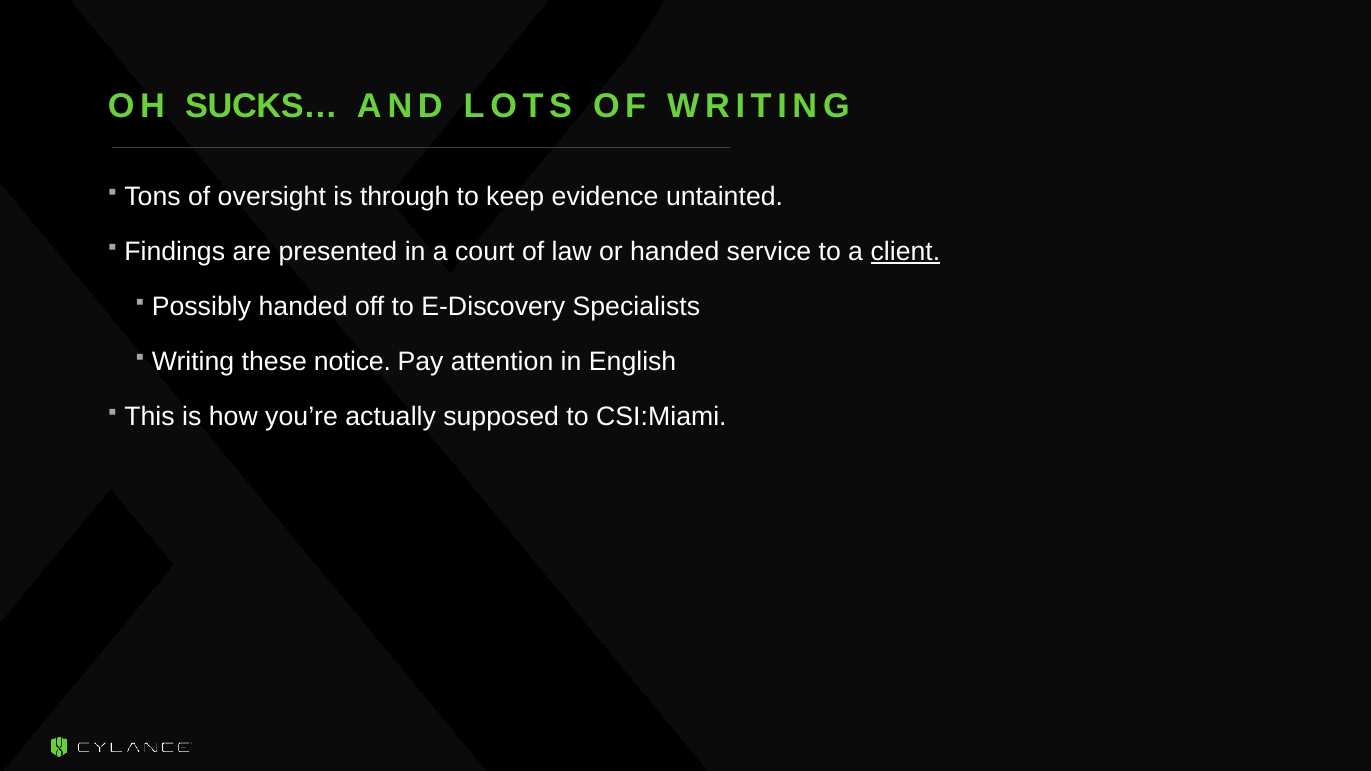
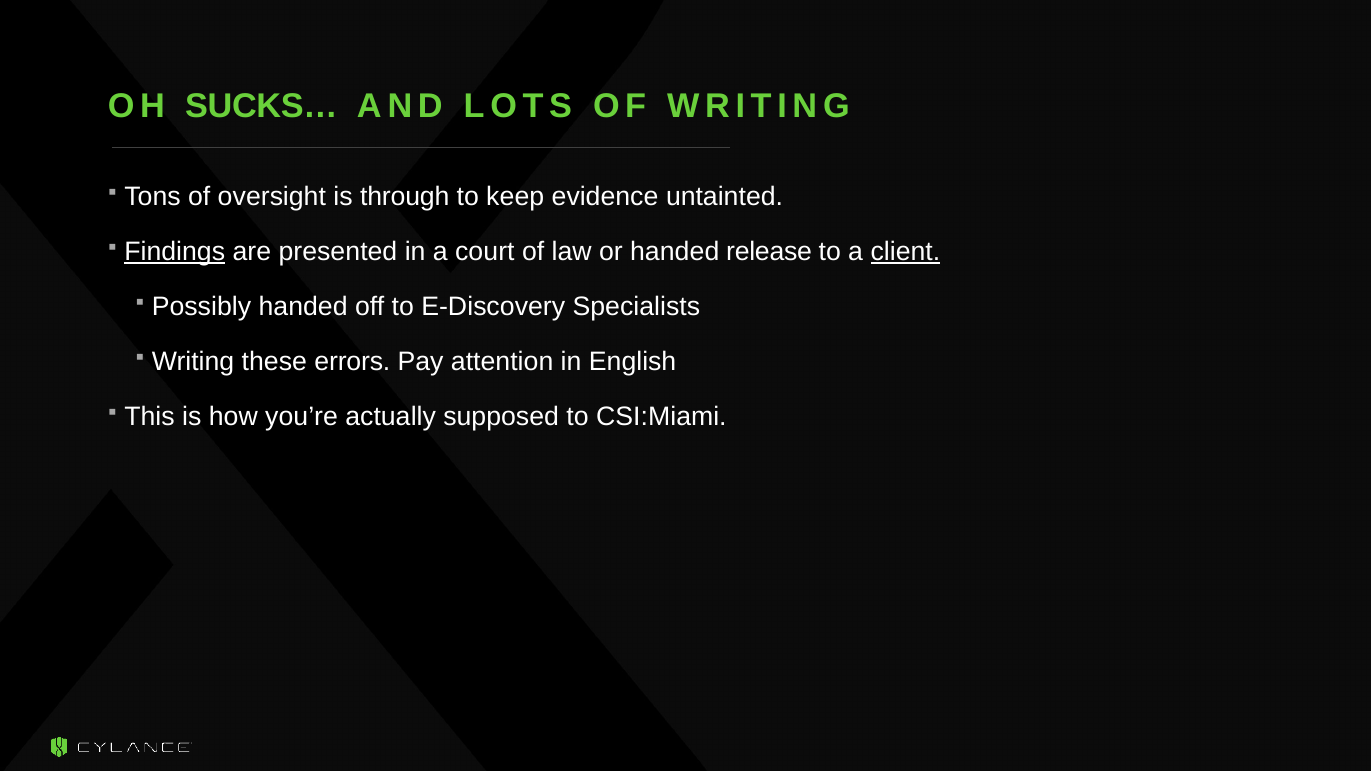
Findings underline: none -> present
service: service -> release
notice: notice -> errors
